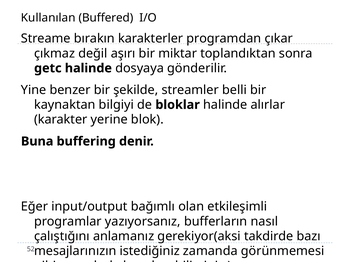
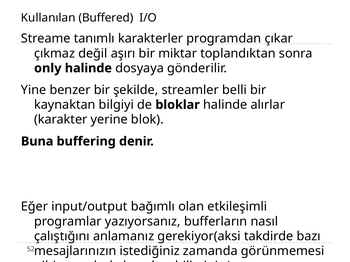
bırakın: bırakın -> tanımlı
getc: getc -> only
